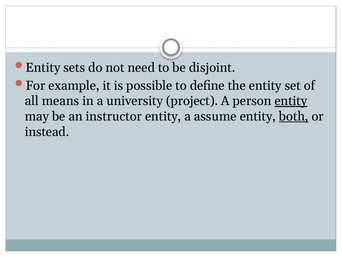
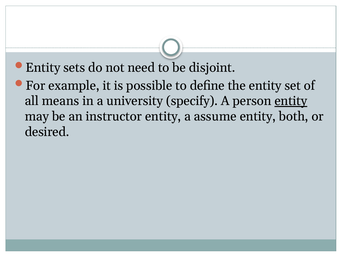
project: project -> specify
both underline: present -> none
instead: instead -> desired
